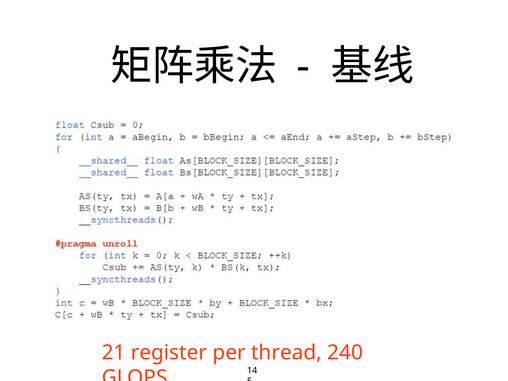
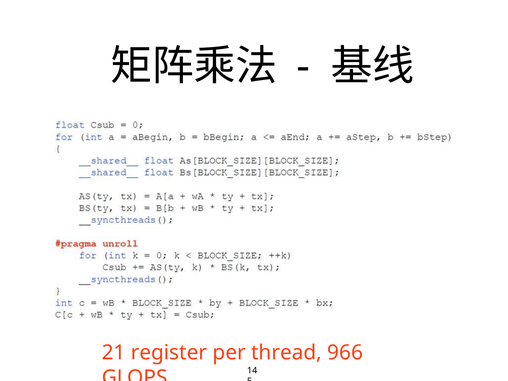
240: 240 -> 966
